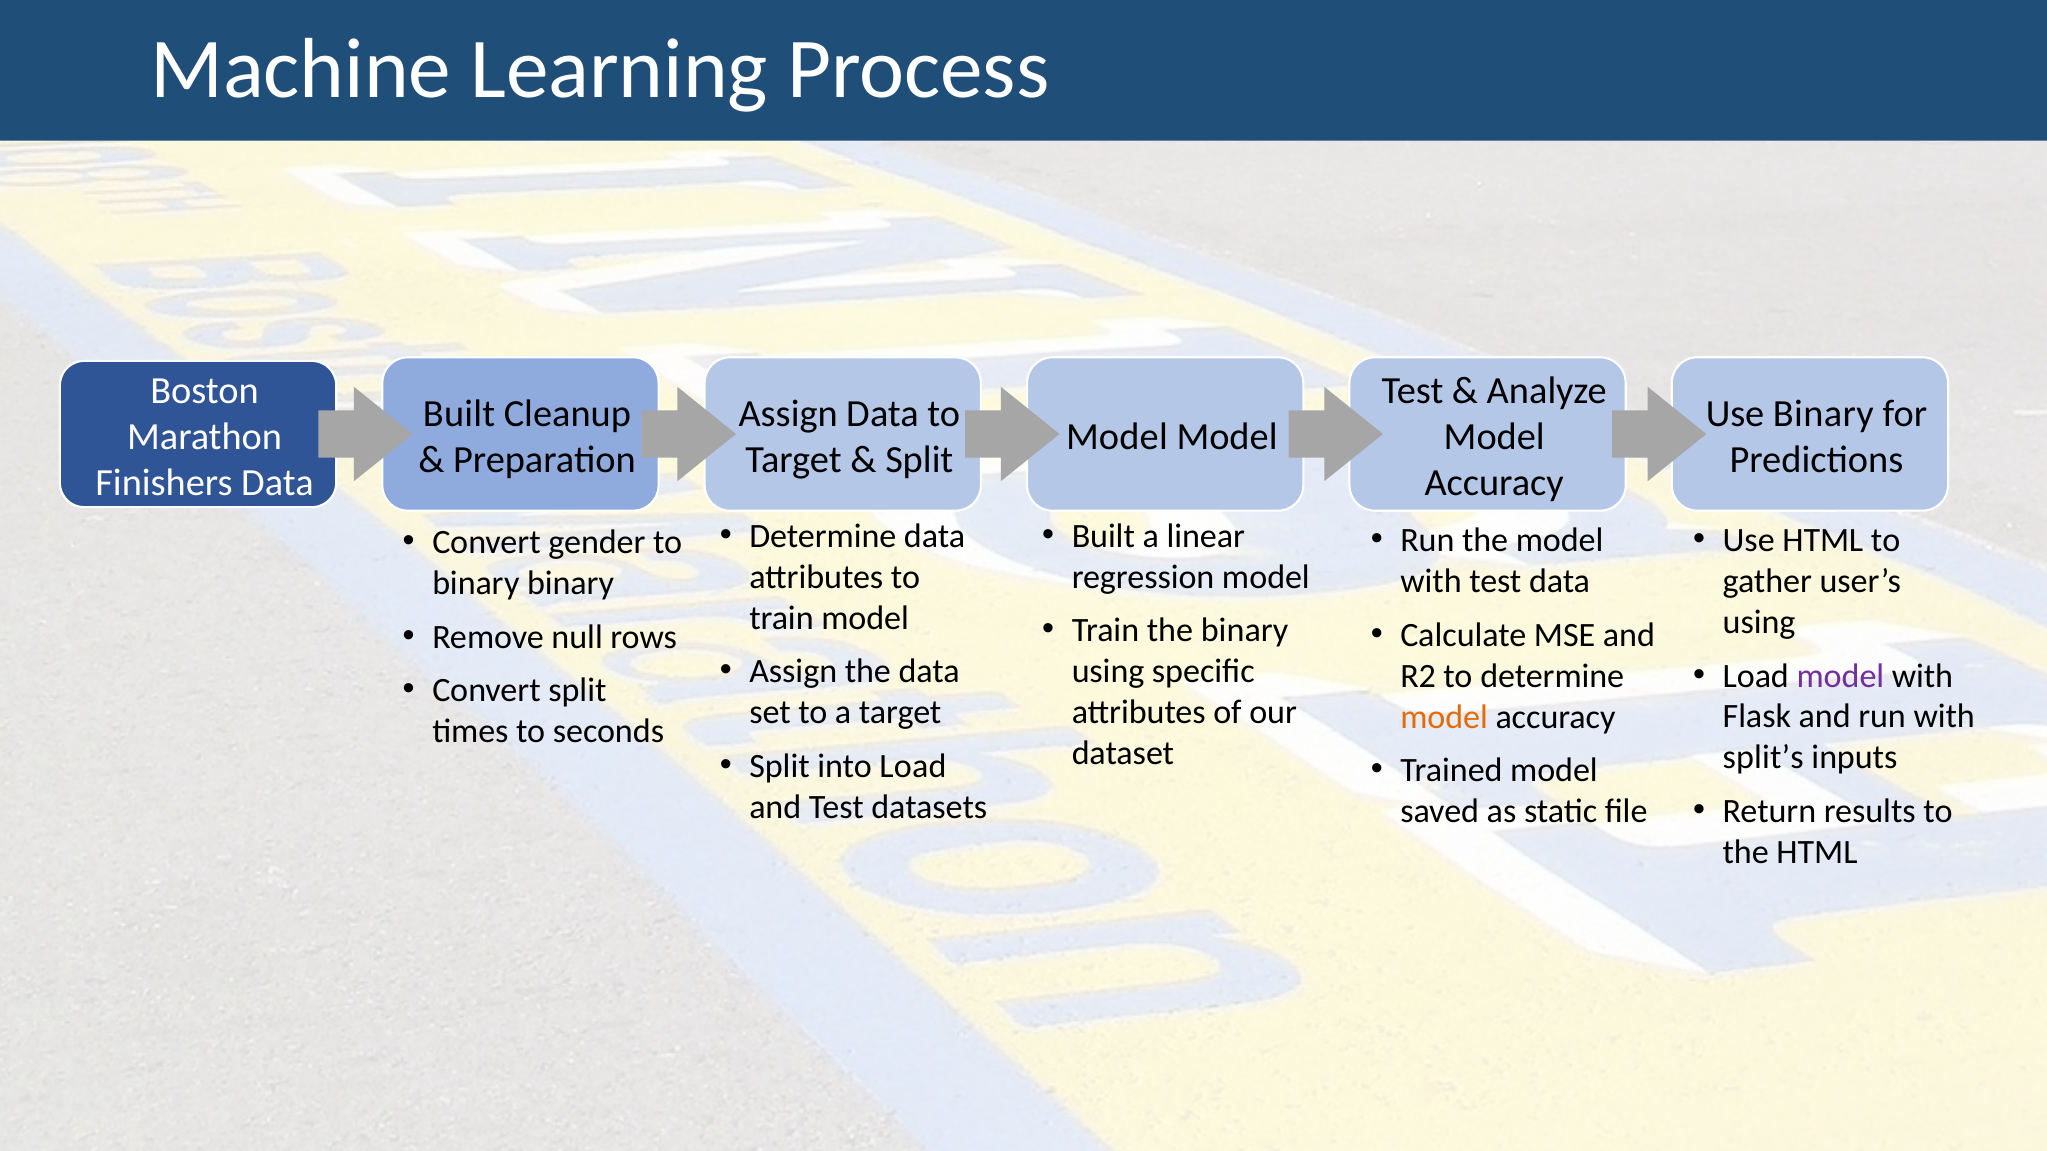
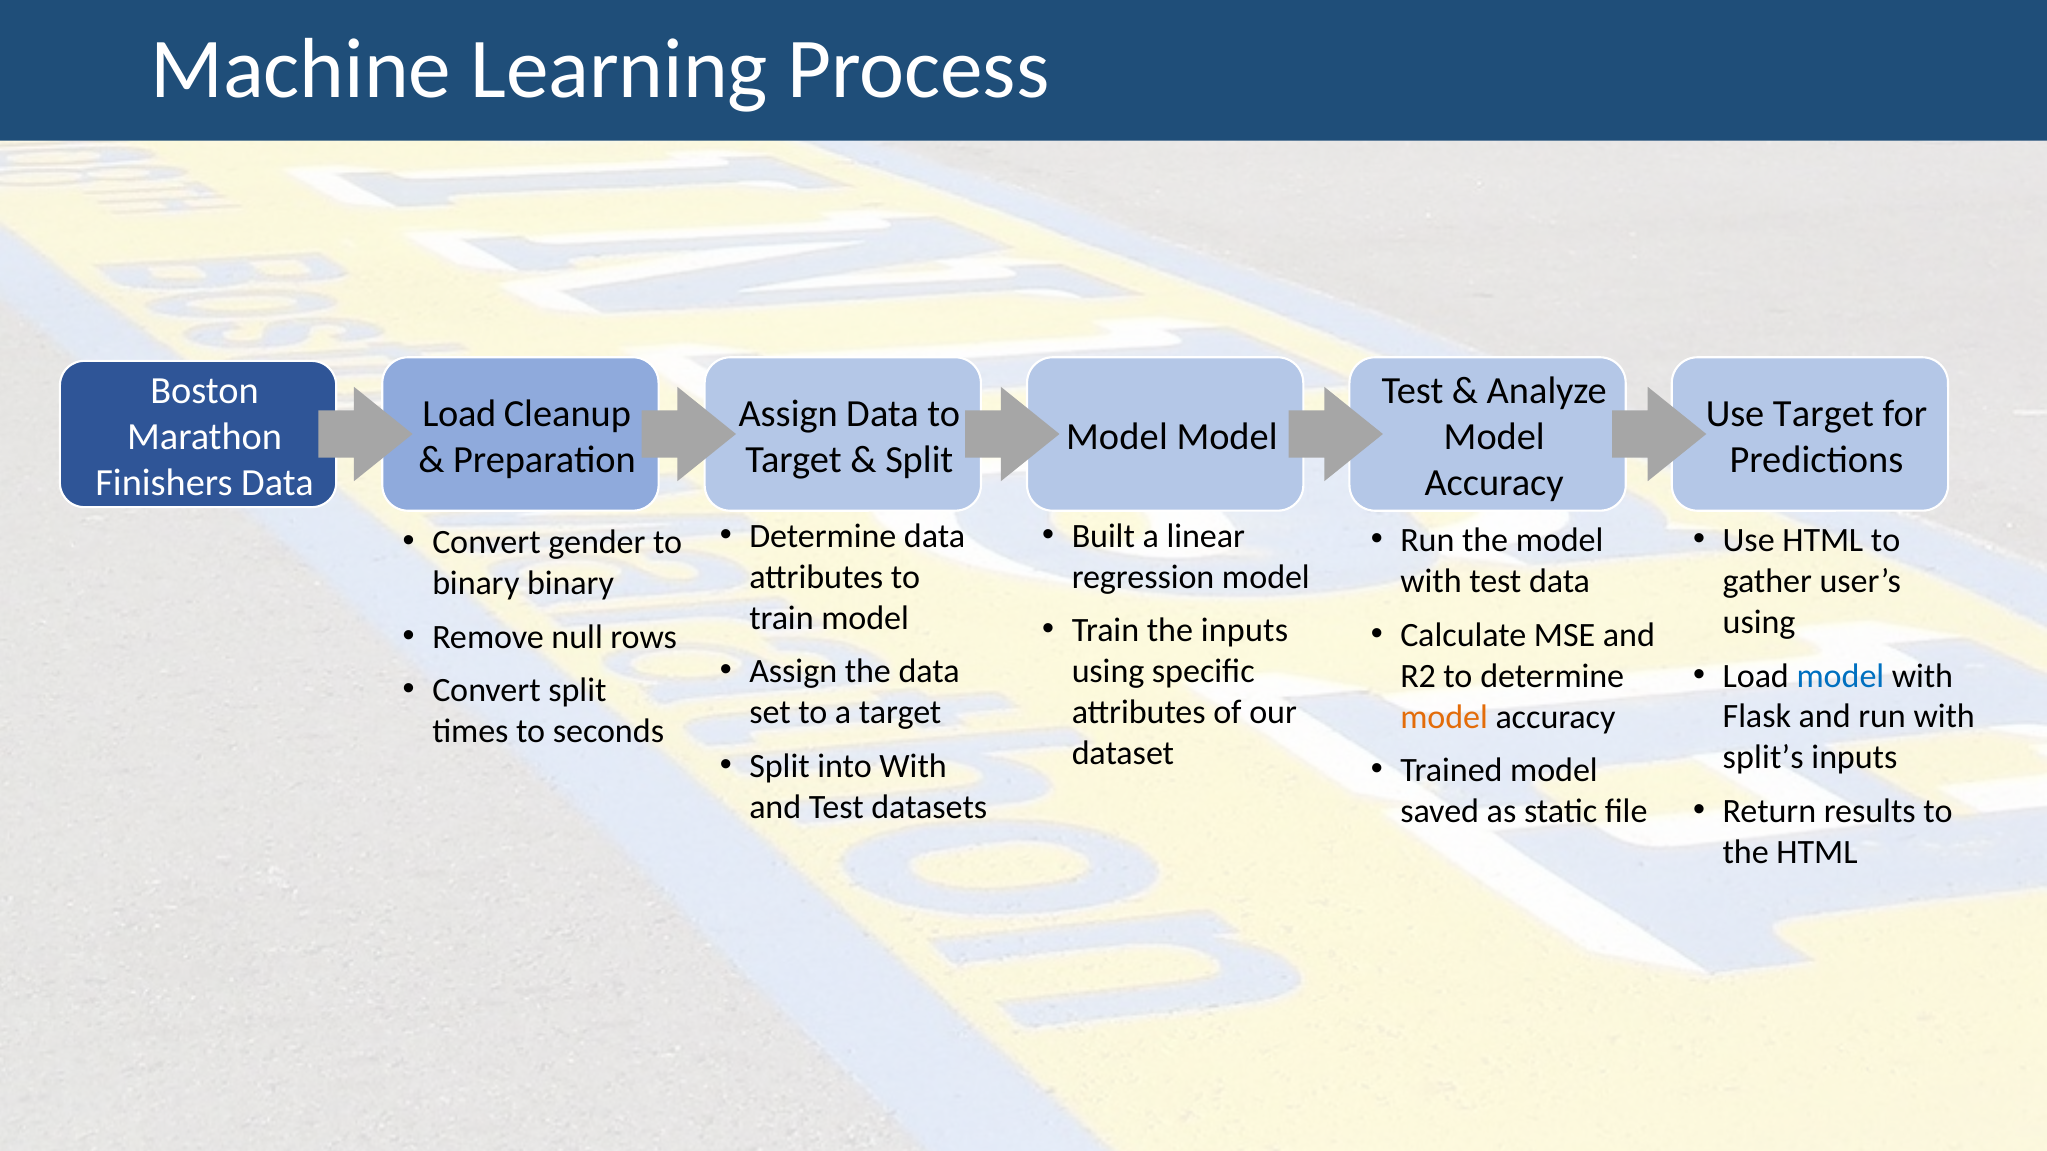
Built at (459, 414): Built -> Load
Use Binary: Binary -> Target
the binary: binary -> inputs
model at (1840, 676) colour: purple -> blue
into Load: Load -> With
